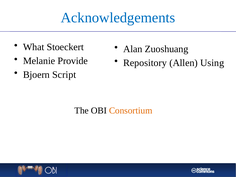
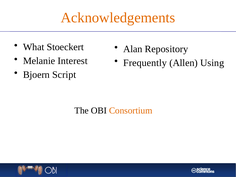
Acknowledgements colour: blue -> orange
Zuoshuang: Zuoshuang -> Repository
Provide: Provide -> Interest
Repository: Repository -> Frequently
